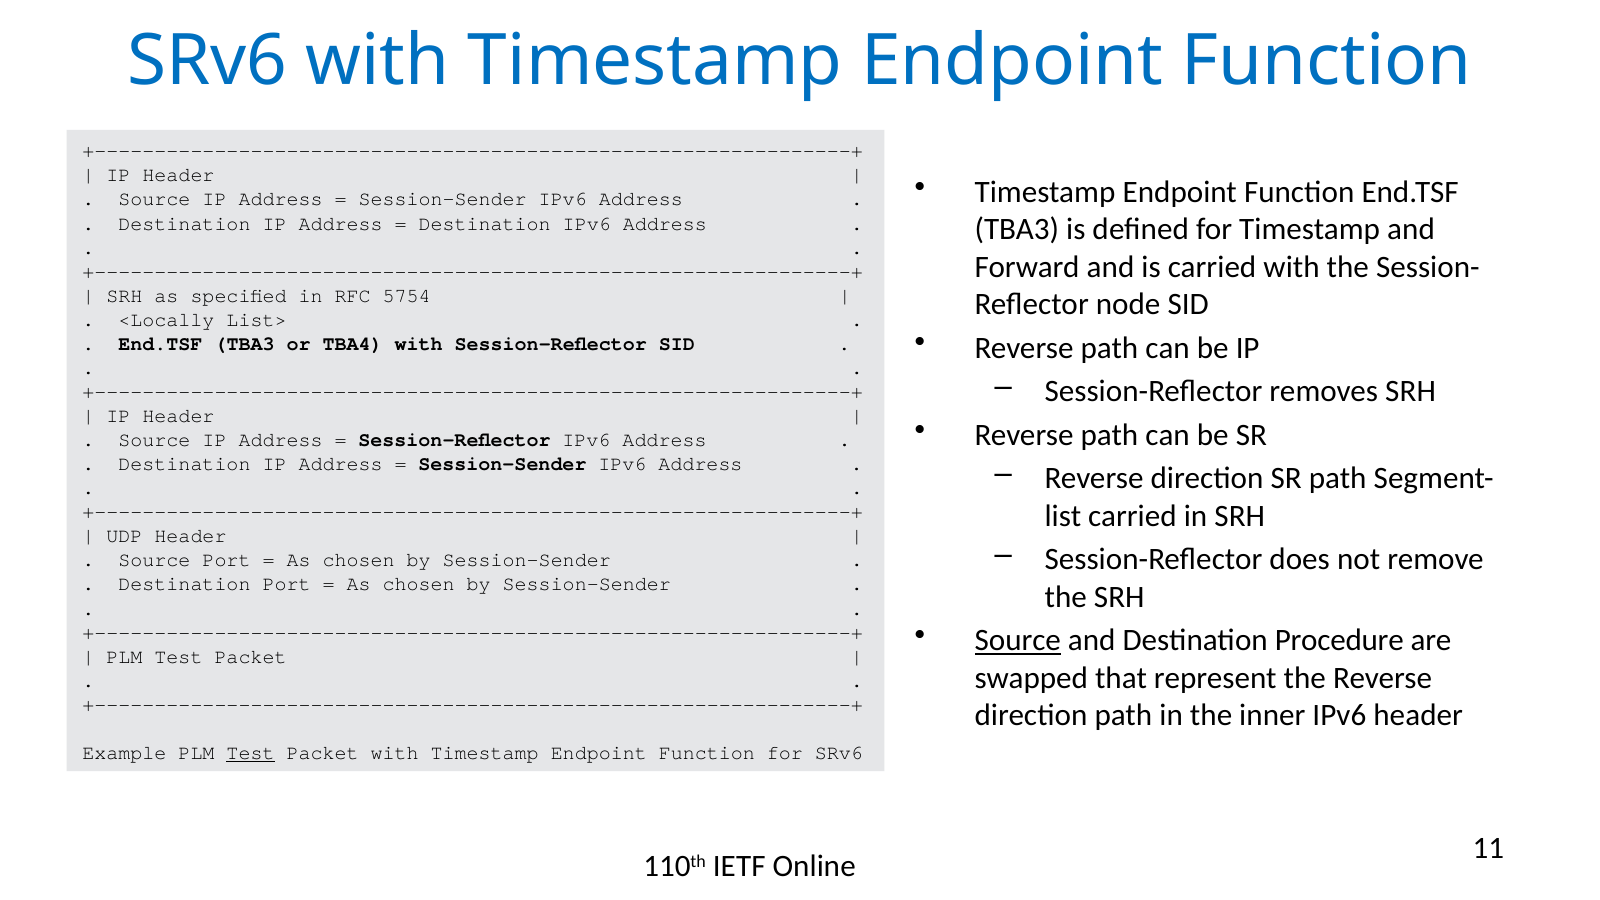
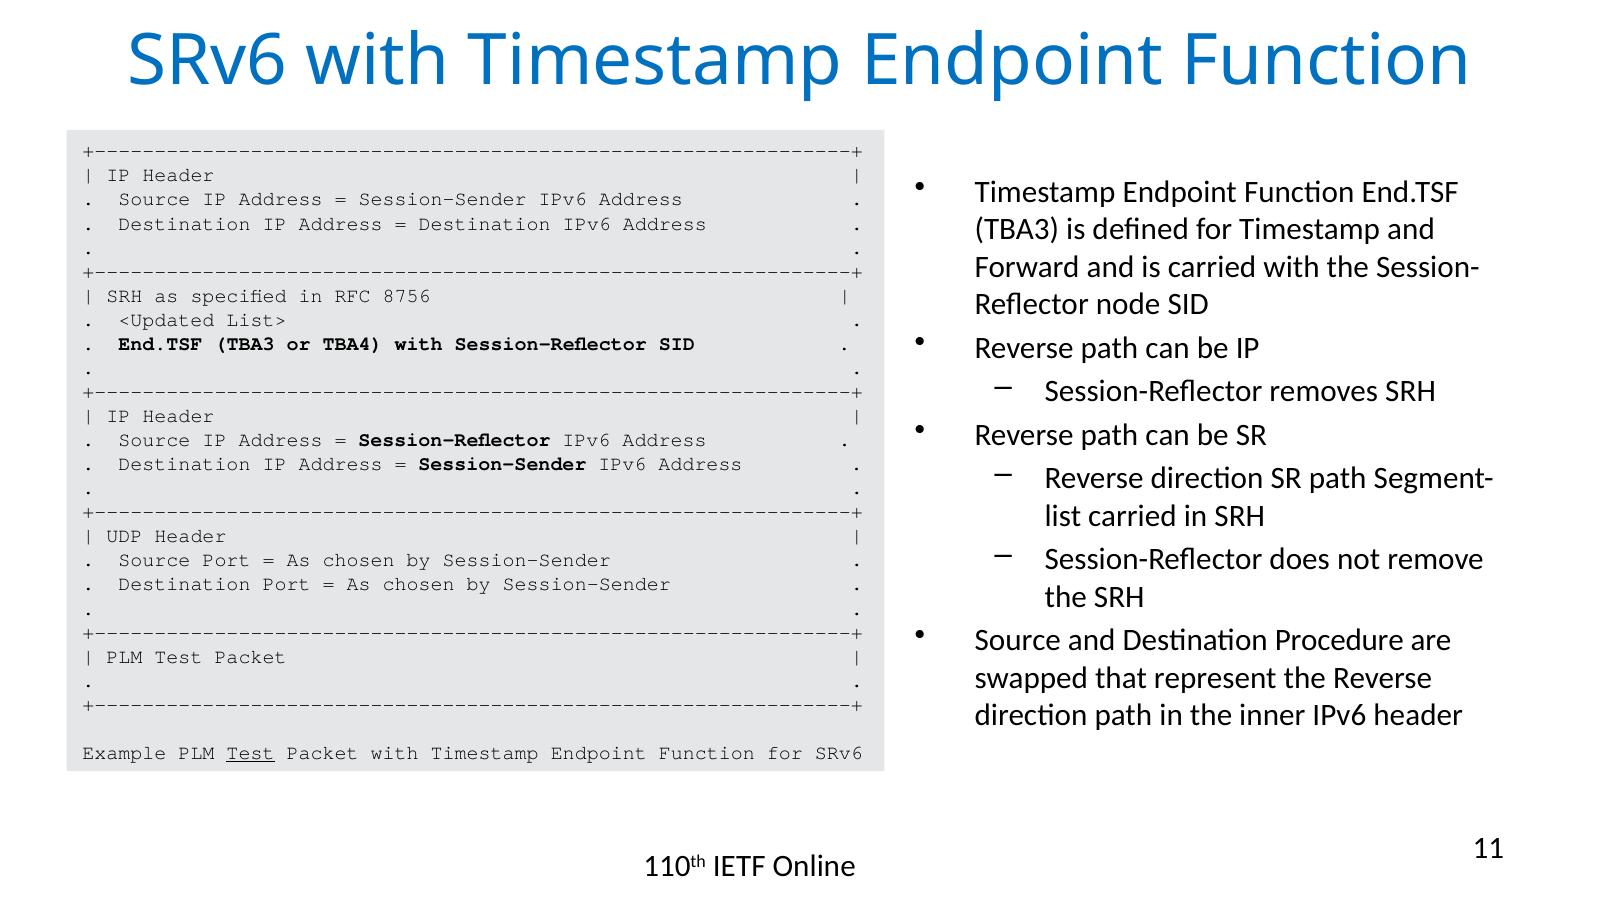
5754: 5754 -> 8756
<Locally: <Locally -> <Updated
Source at (1018, 641) underline: present -> none
